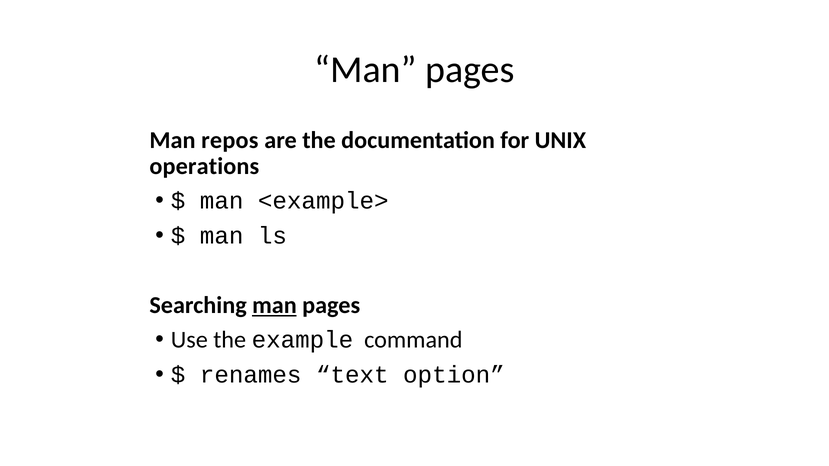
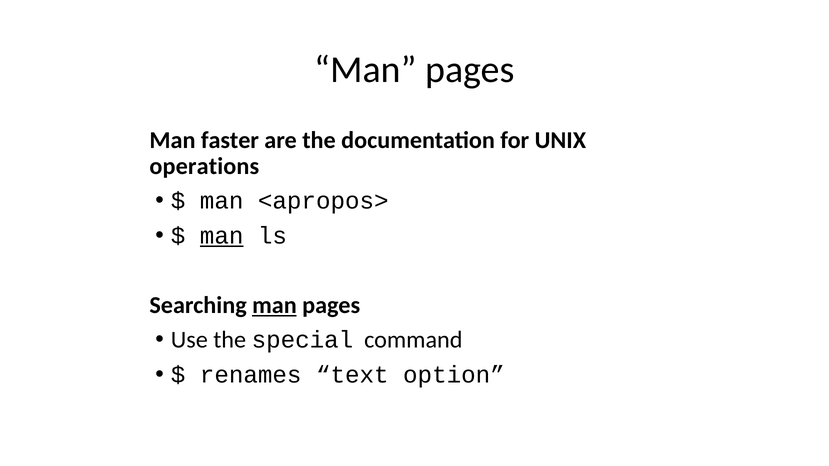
repos: repos -> faster
<example>: <example> -> <apropos>
man at (222, 236) underline: none -> present
example: example -> special
